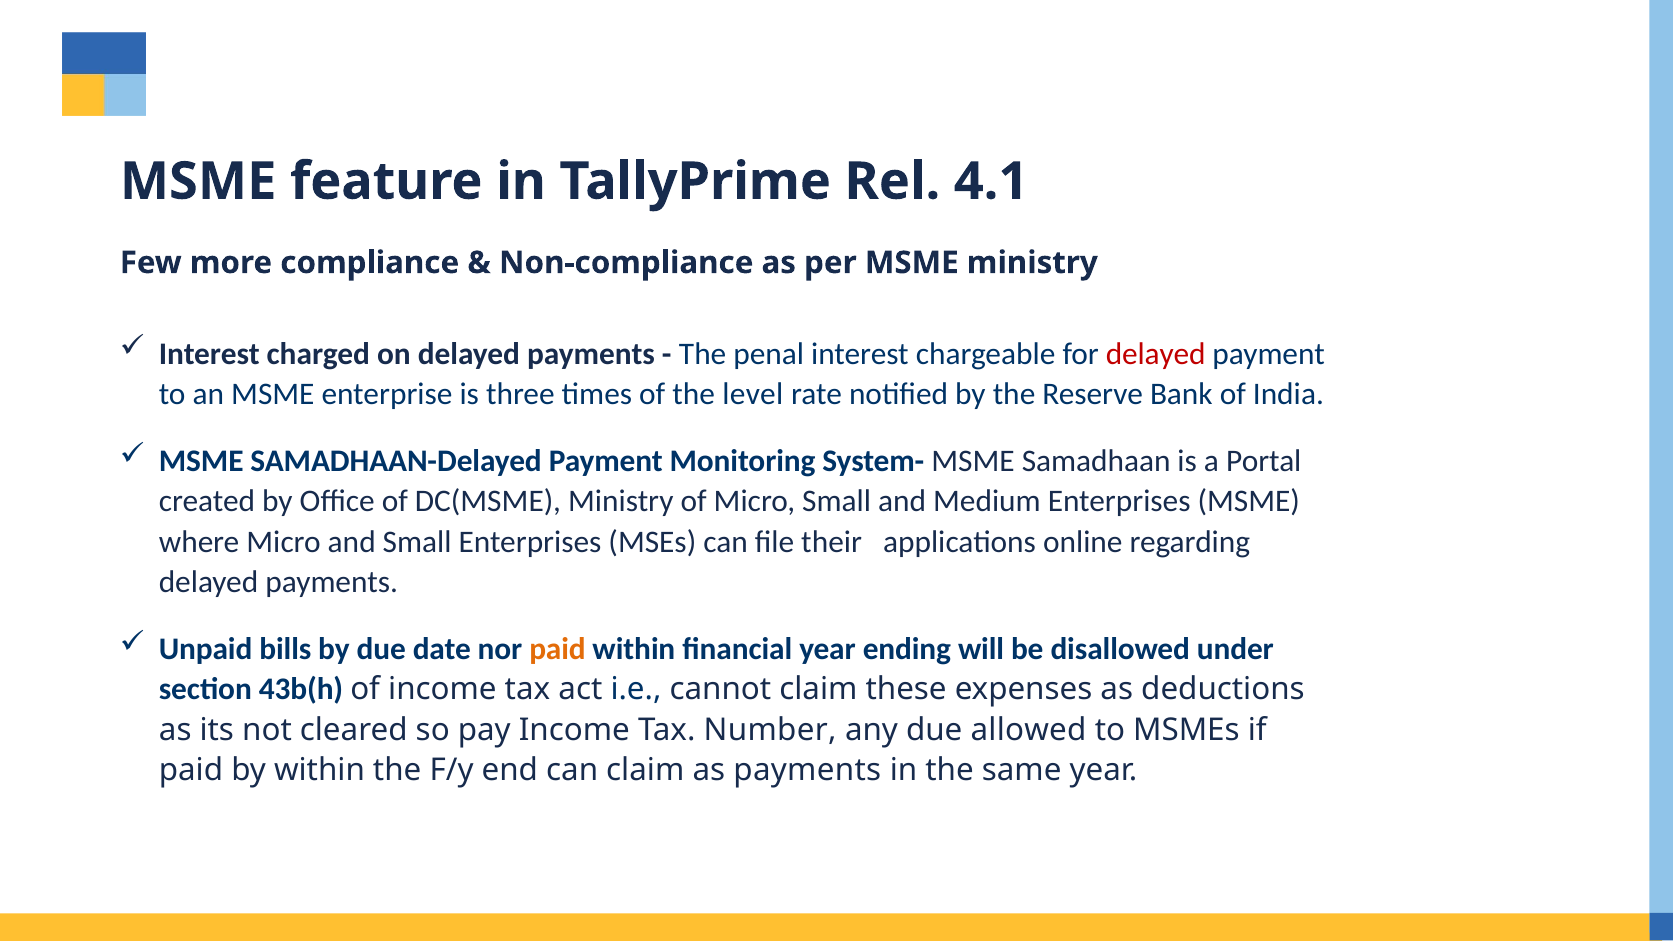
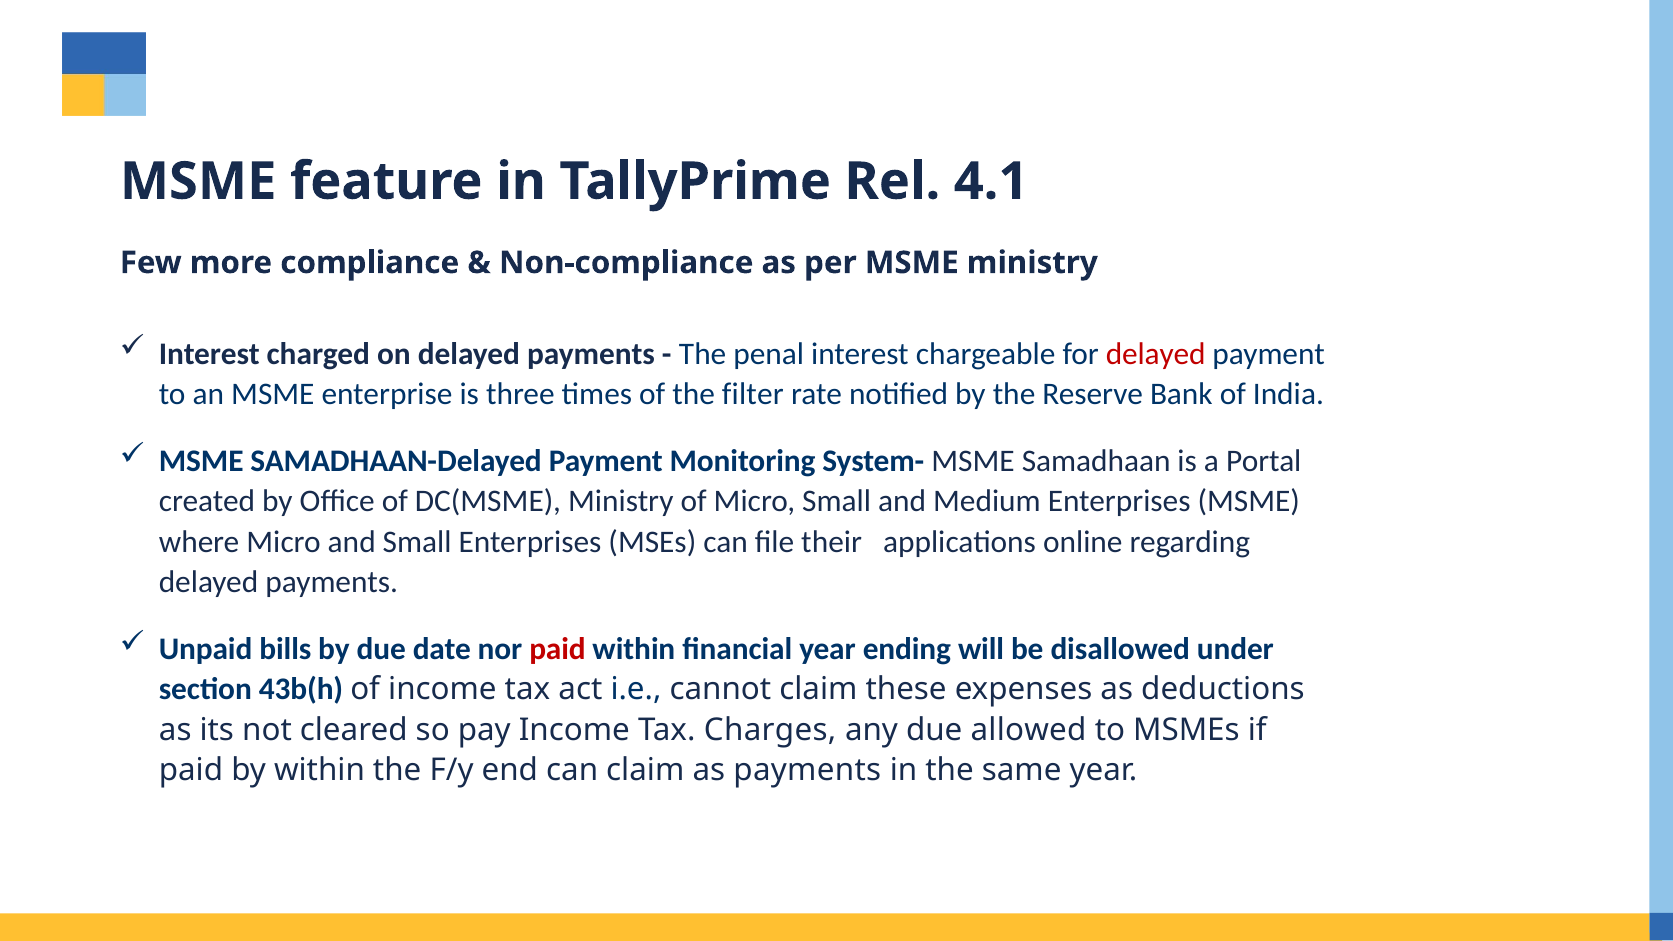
level: level -> filter
paid at (558, 649) colour: orange -> red
Number: Number -> Charges
